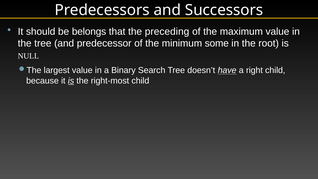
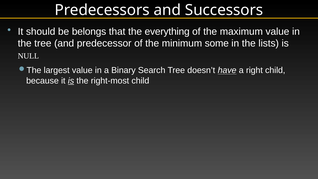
preceding: preceding -> everything
root: root -> lists
